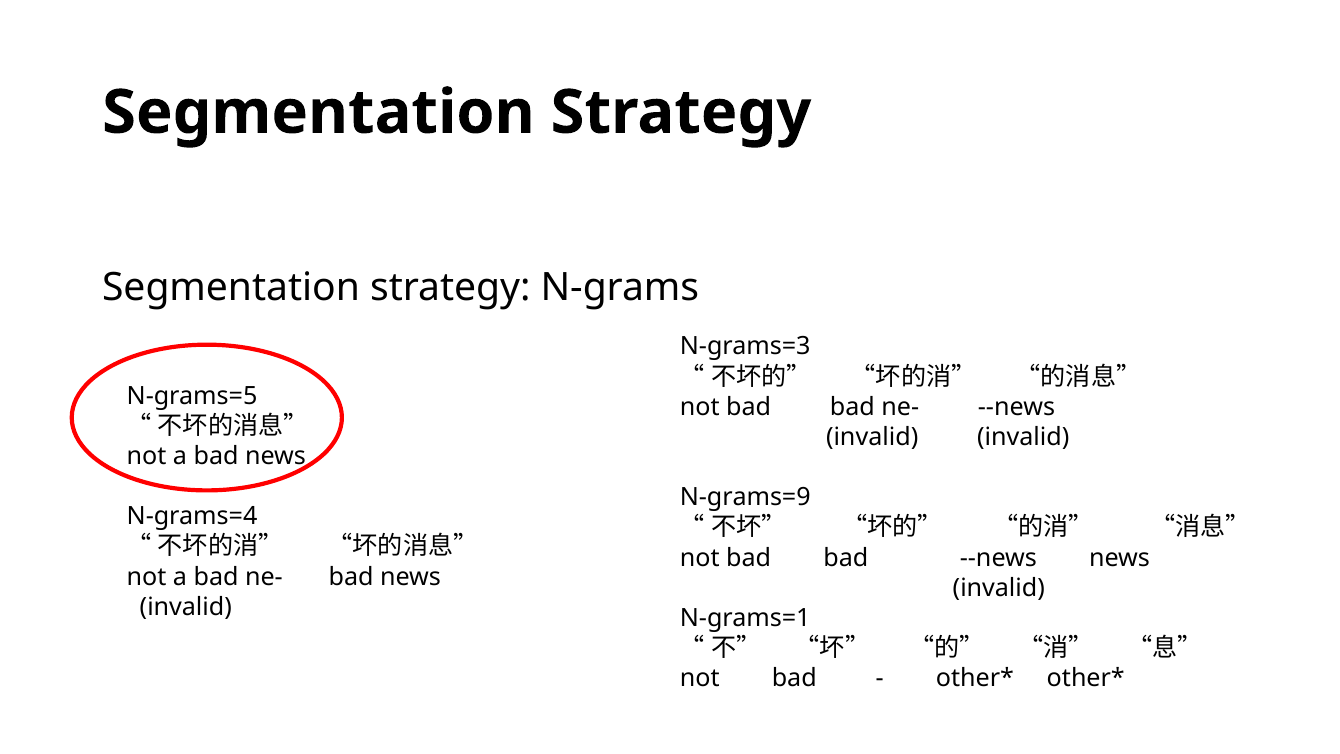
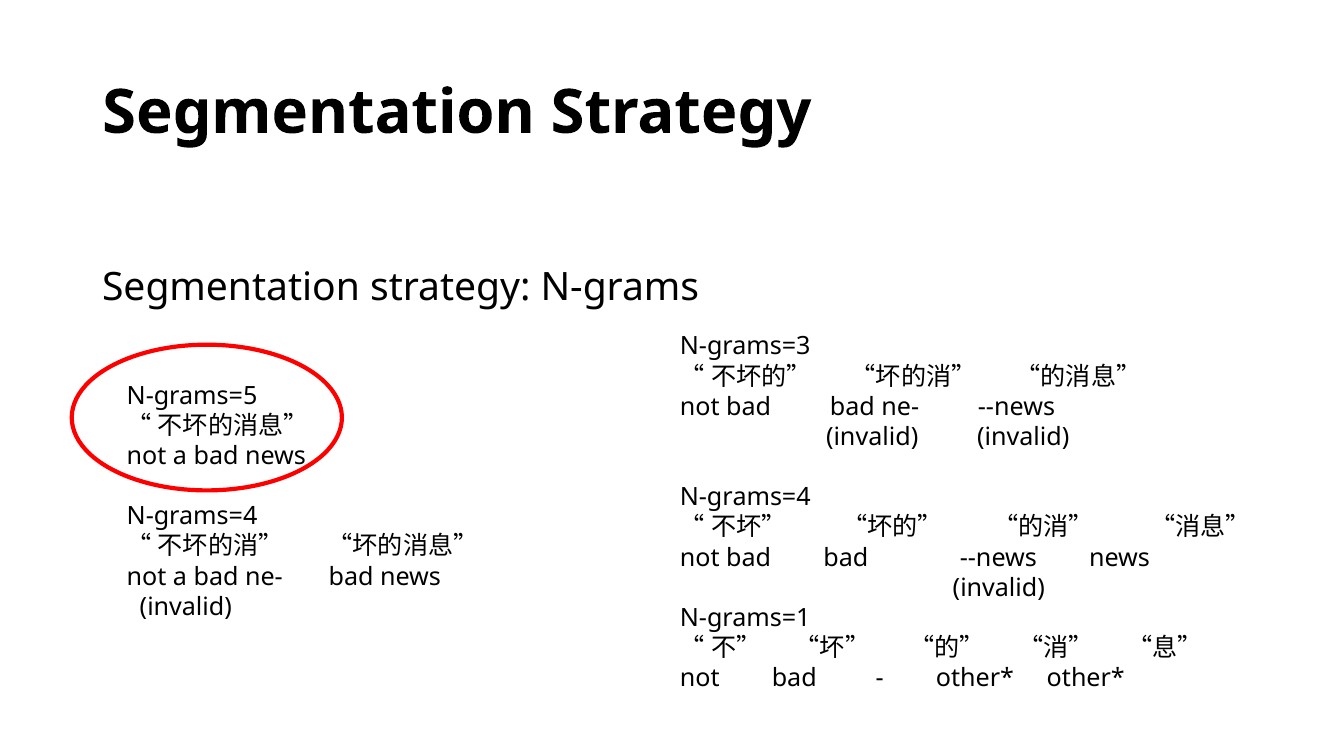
N-grams=9 at (745, 497): N-grams=9 -> N-grams=4
